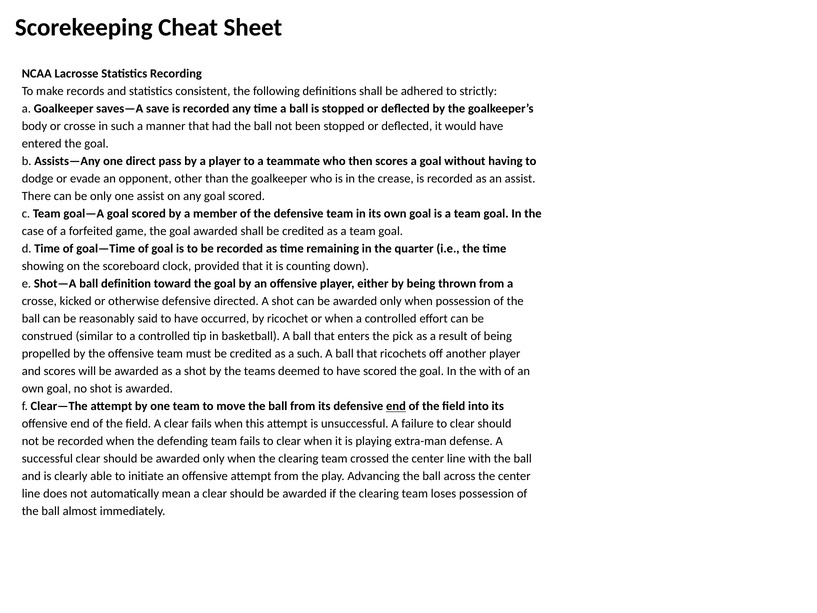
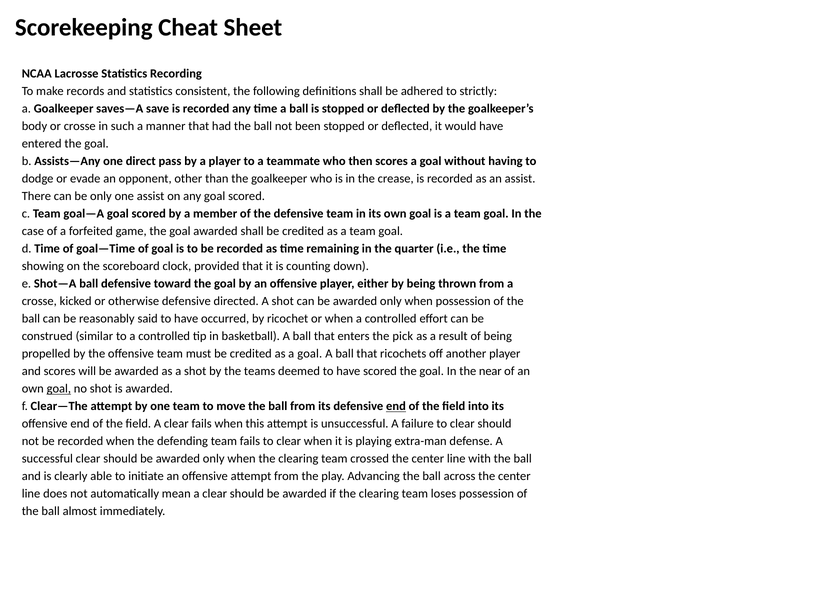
ball definition: definition -> defensive
as a such: such -> goal
the with: with -> near
goal at (59, 389) underline: none -> present
